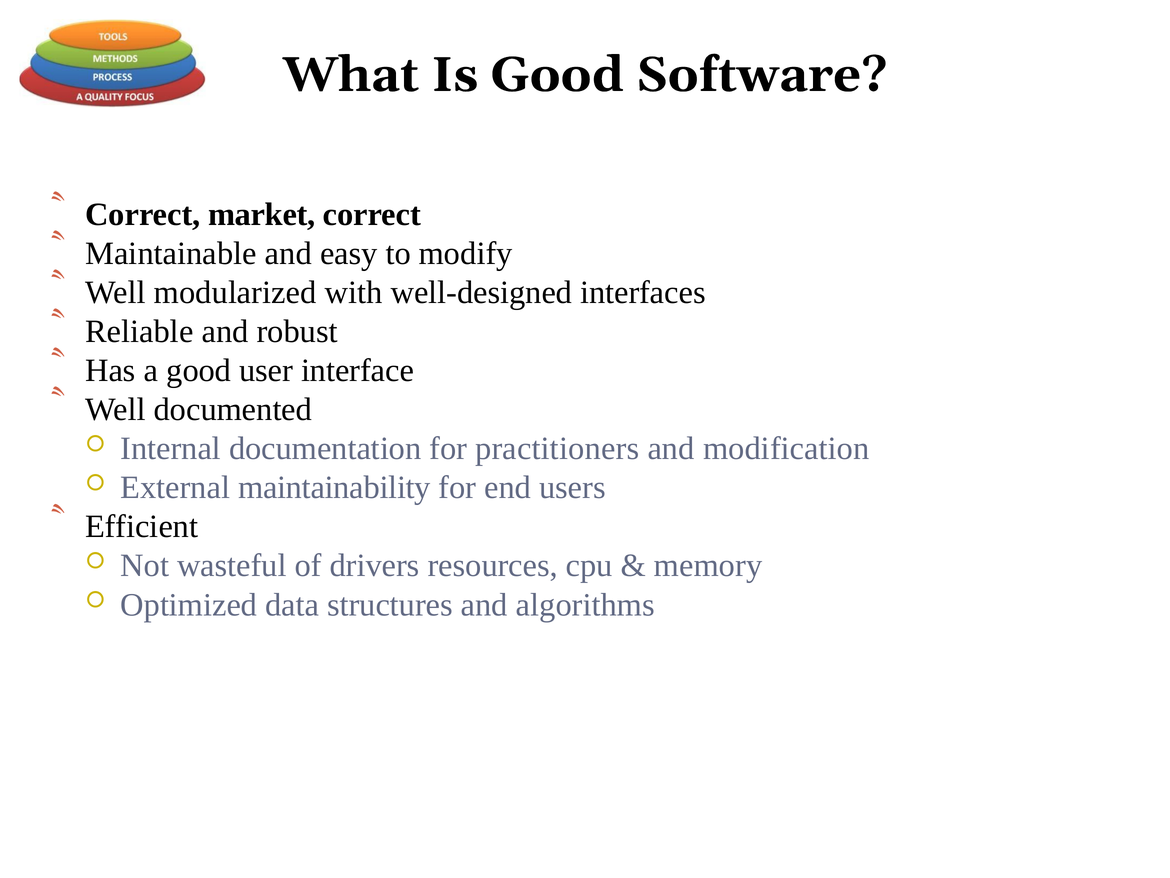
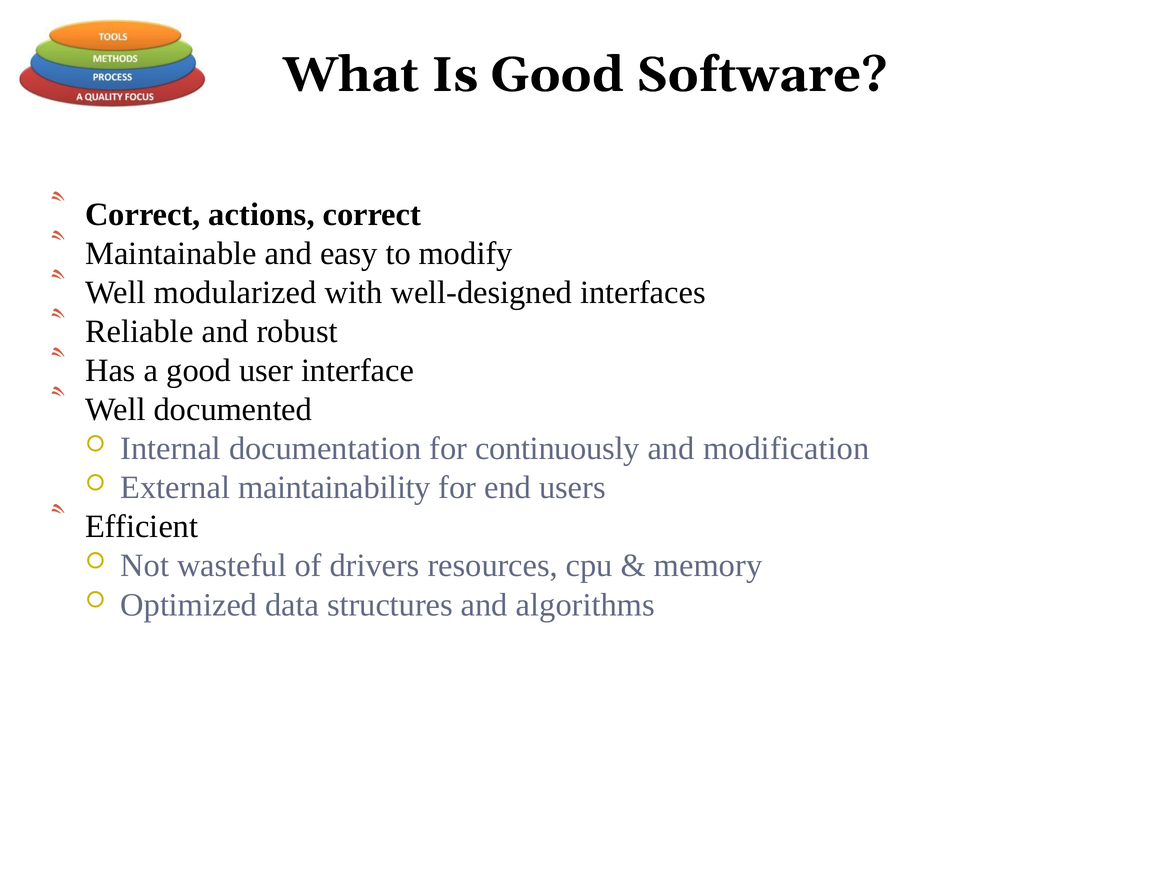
market: market -> actions
practitioners: practitioners -> continuously
